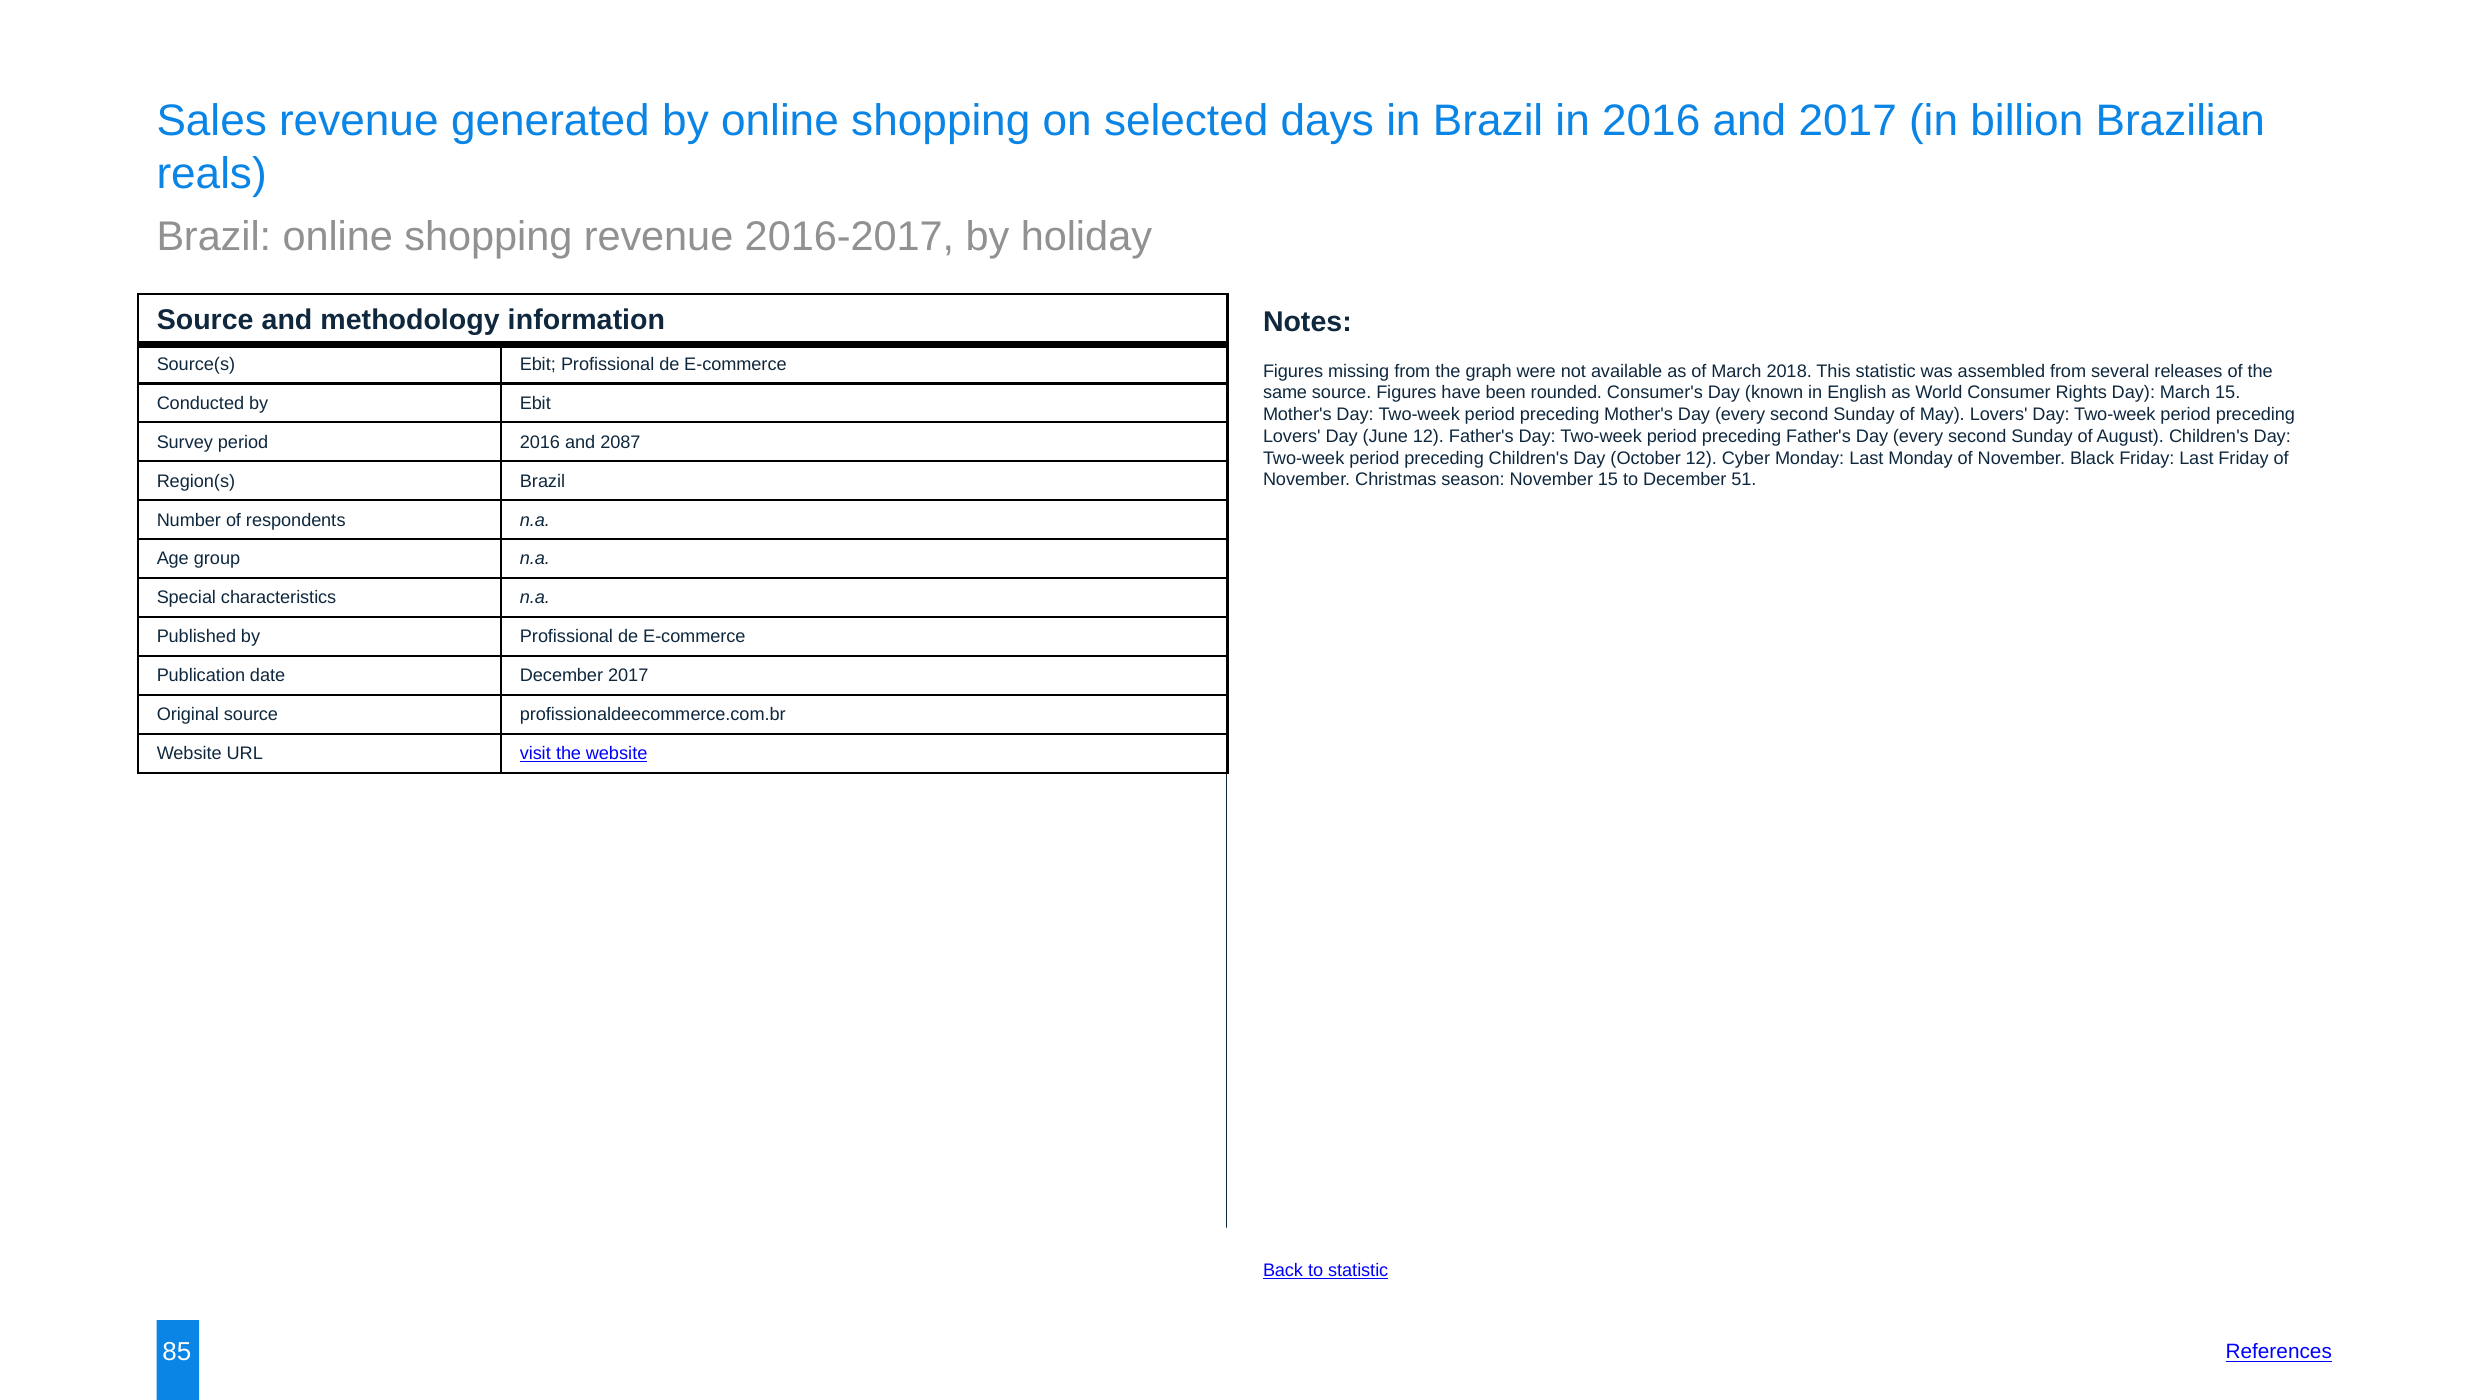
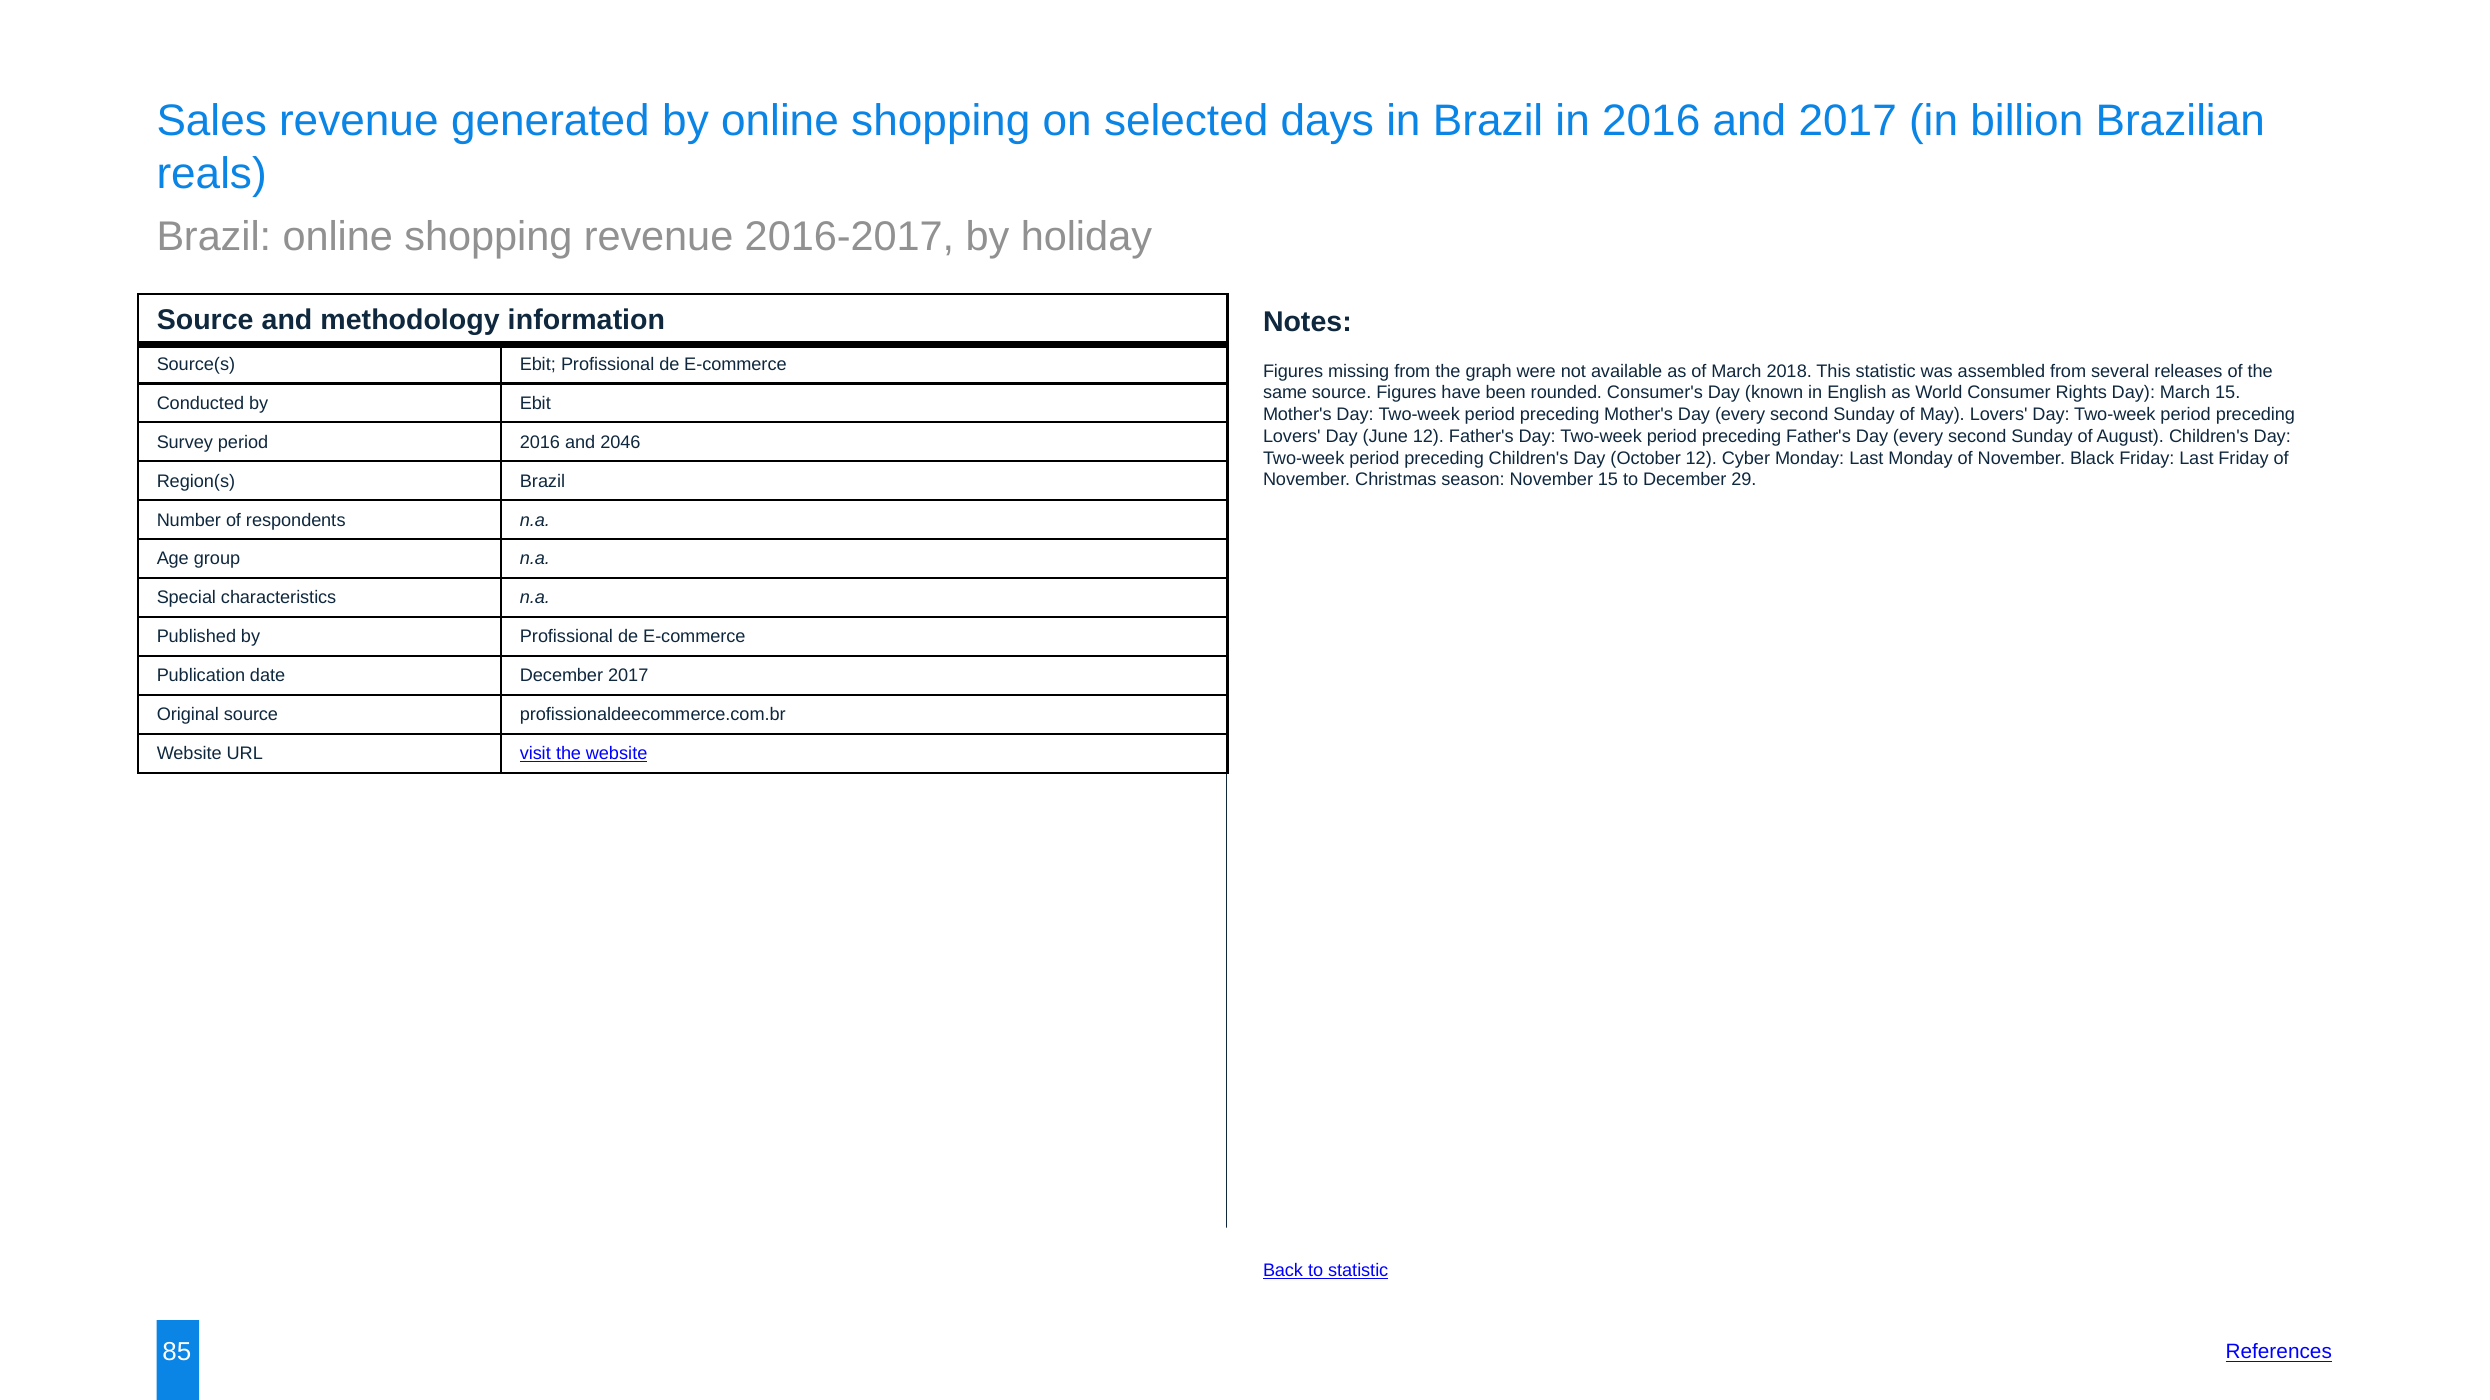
2087: 2087 -> 2046
51: 51 -> 29
